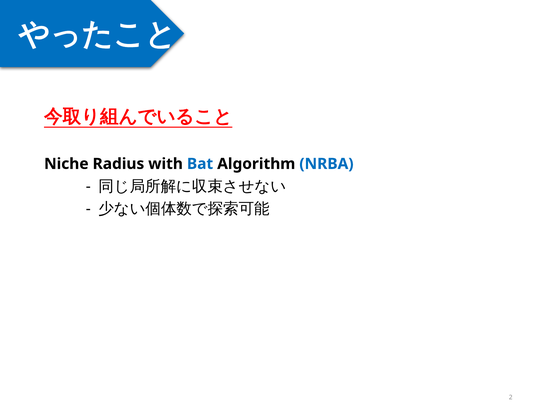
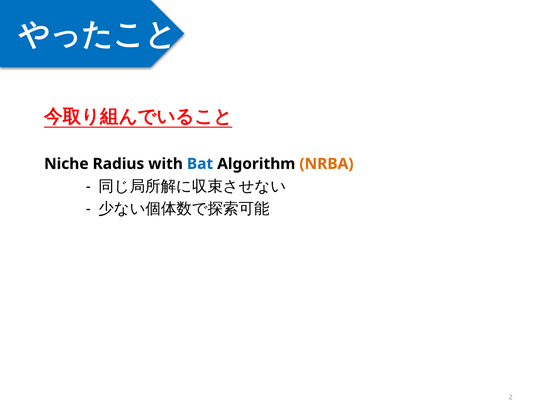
NRBA colour: blue -> orange
